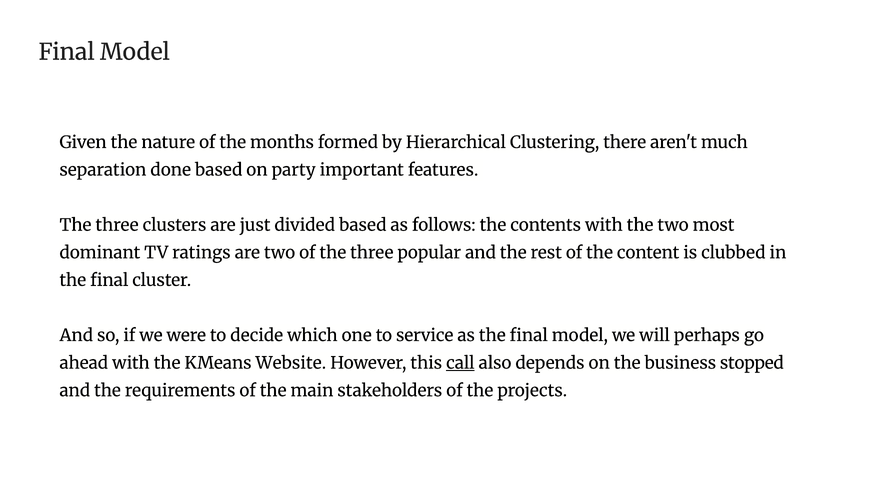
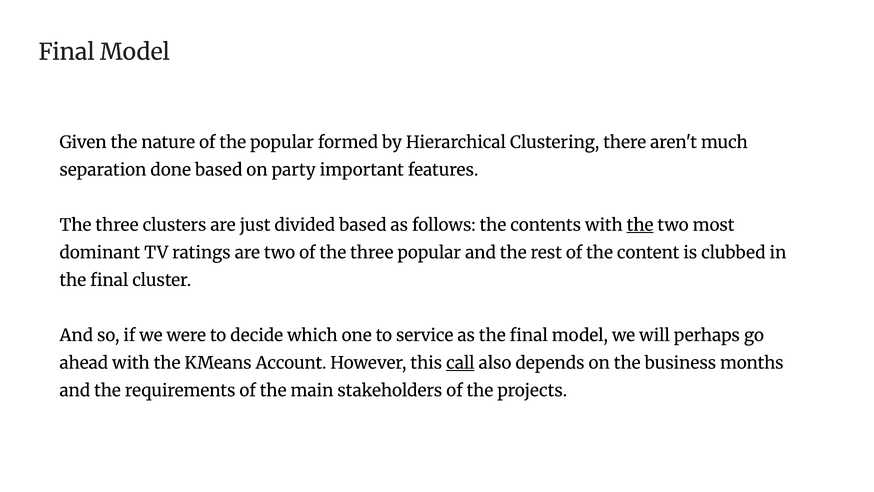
the months: months -> popular
the at (640, 225) underline: none -> present
Website: Website -> Account
stopped: stopped -> months
